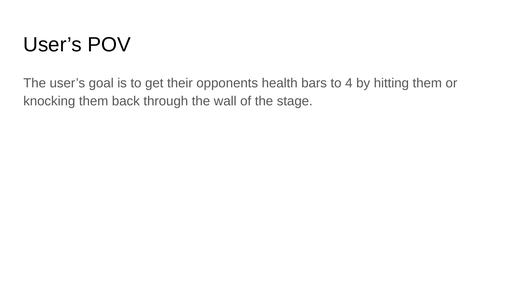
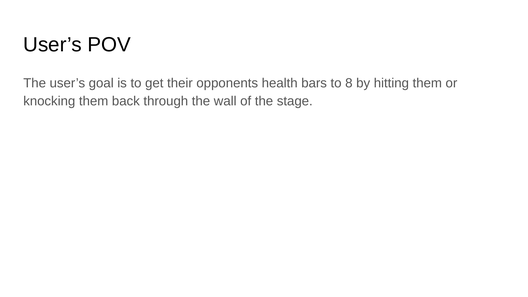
4: 4 -> 8
